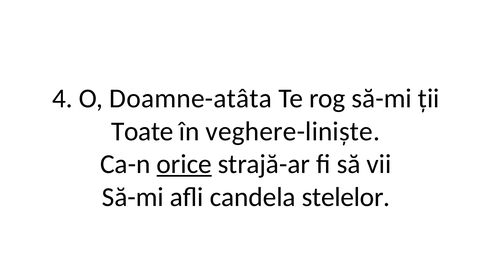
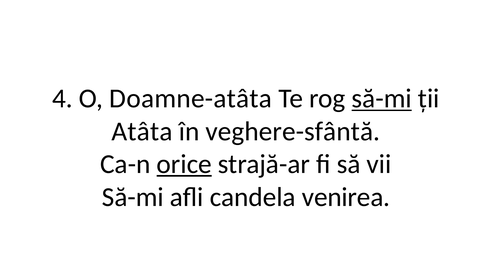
să-mi at (382, 98) underline: none -> present
Toate: Toate -> Atâta
veghere-liniște: veghere-liniște -> veghere-sfântă
stelelor: stelelor -> venirea
